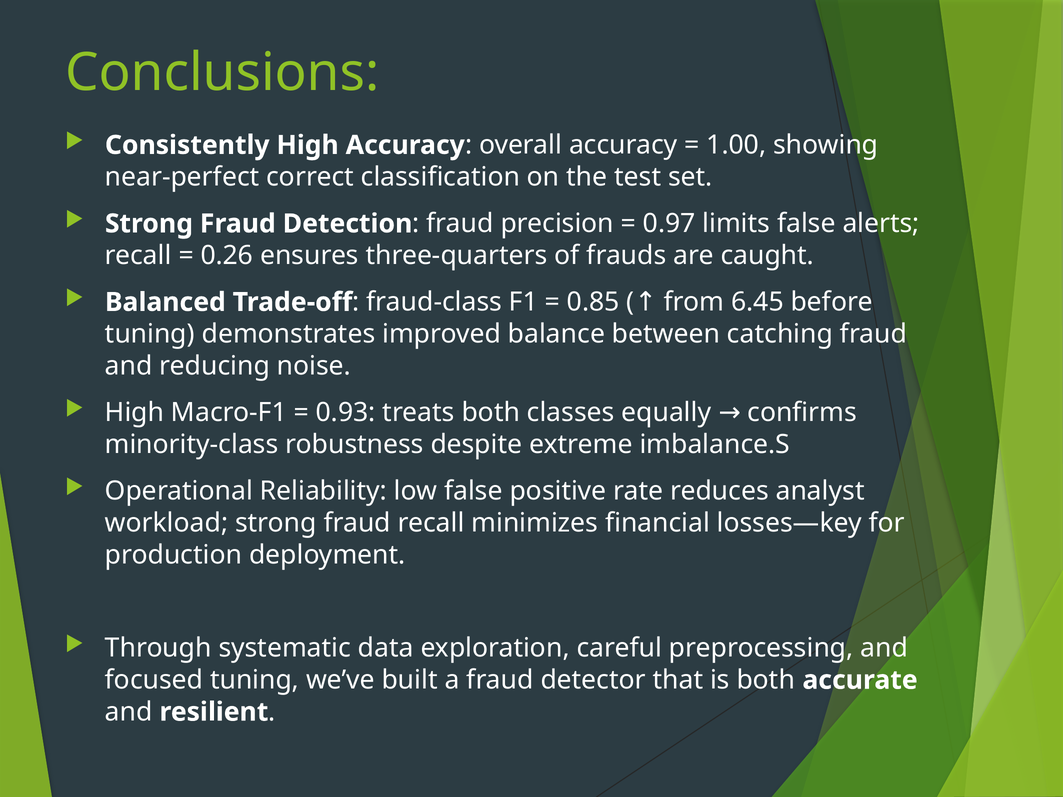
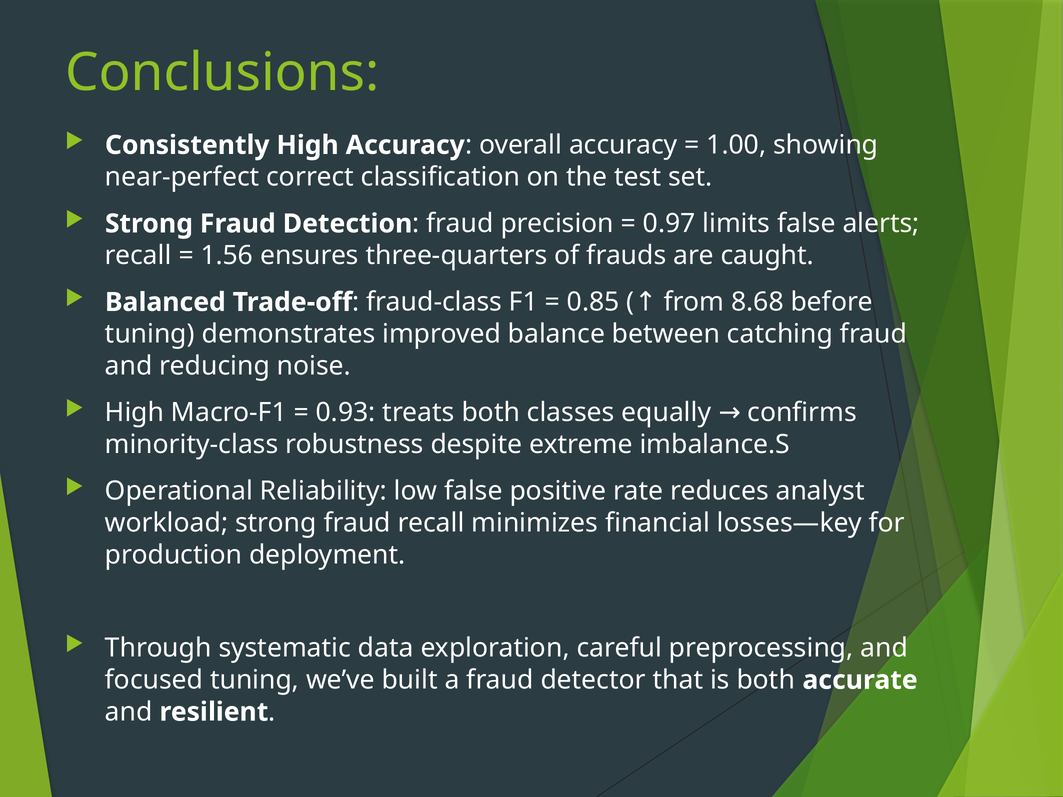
0.26: 0.26 -> 1.56
6.45: 6.45 -> 8.68
